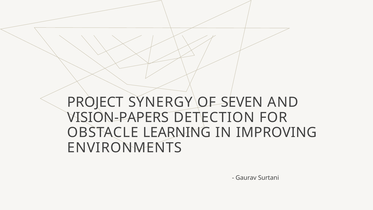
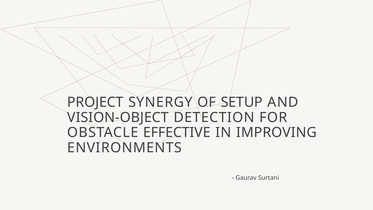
SEVEN: SEVEN -> SETUP
VISION-PAPERS: VISION-PAPERS -> VISION-OBJECT
LEARNING: LEARNING -> EFFECTIVE
